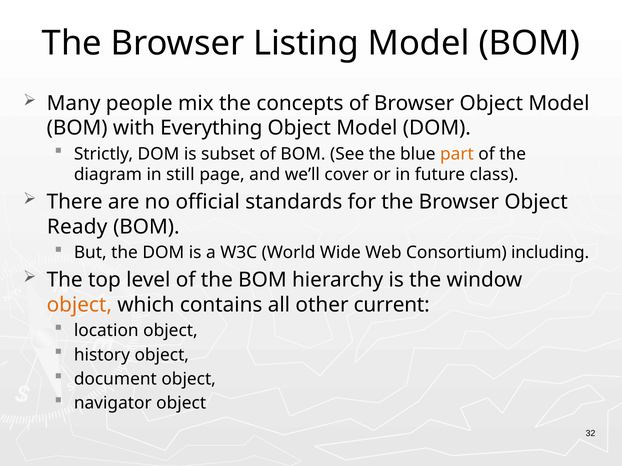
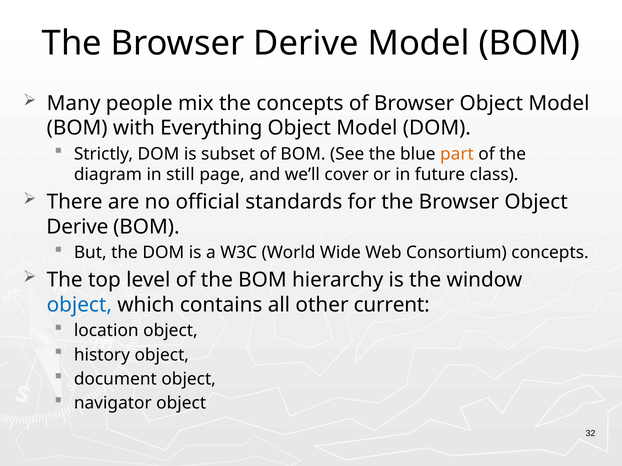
Browser Listing: Listing -> Derive
Ready at (77, 227): Ready -> Derive
Consortium including: including -> concepts
object at (79, 305) colour: orange -> blue
